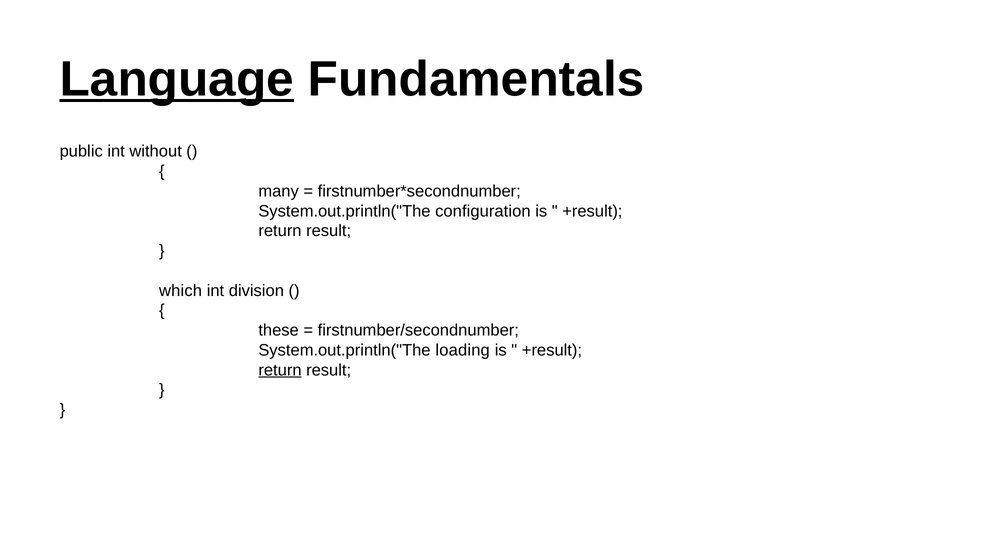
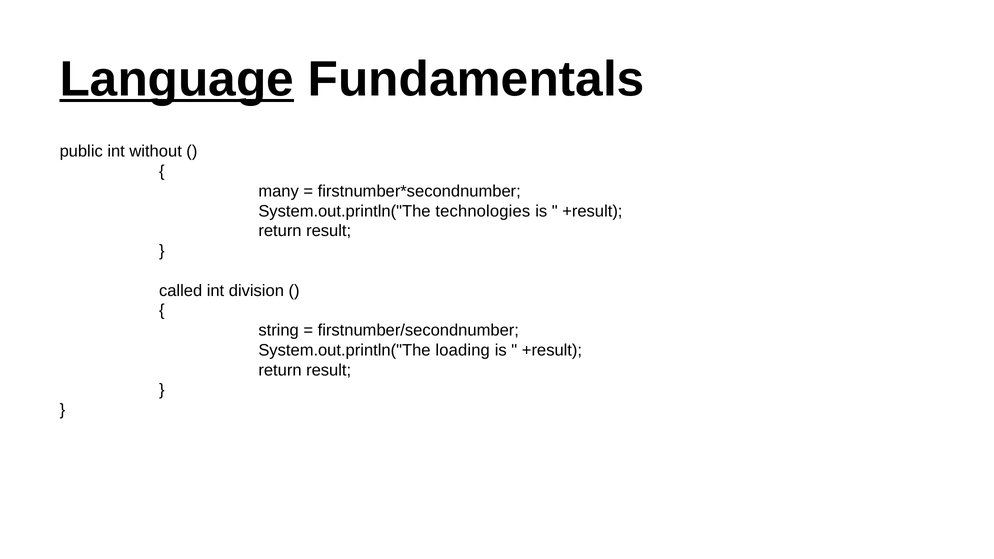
configuration: configuration -> technologies
which: which -> called
these: these -> string
return at (280, 370) underline: present -> none
